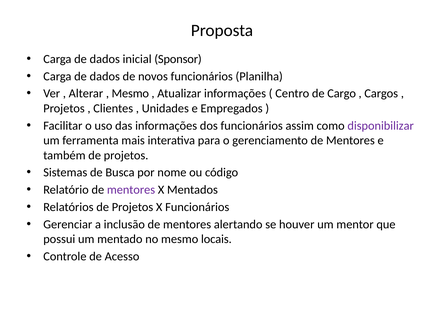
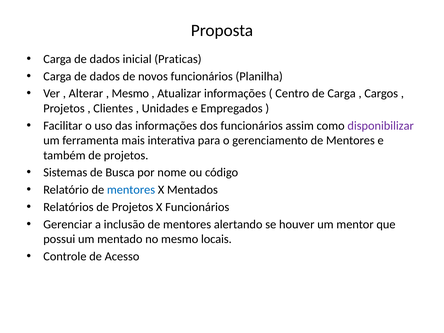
Sponsor: Sponsor -> Praticas
de Cargo: Cargo -> Carga
mentores at (131, 190) colour: purple -> blue
